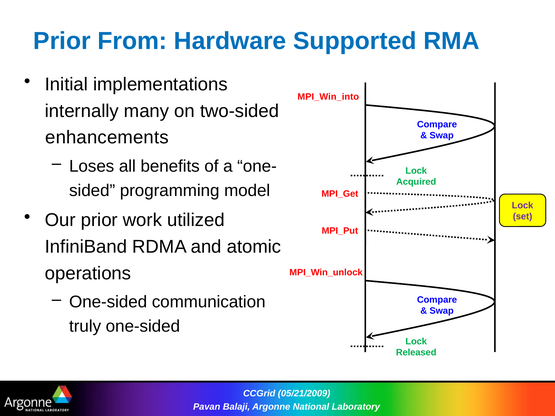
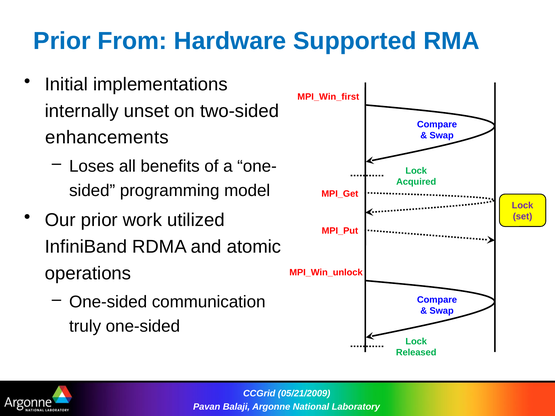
MPI_Win_into: MPI_Win_into -> MPI_Win_first
internally many: many -> unset
